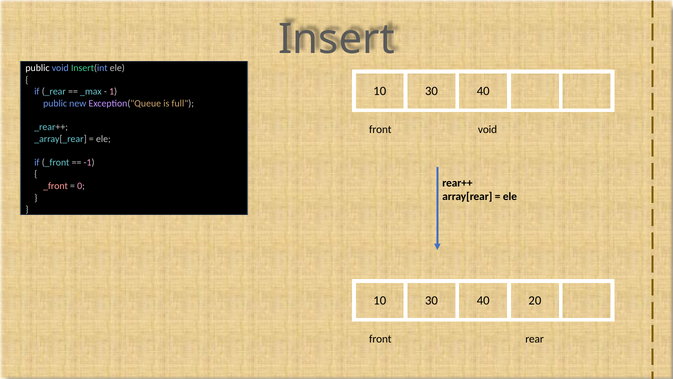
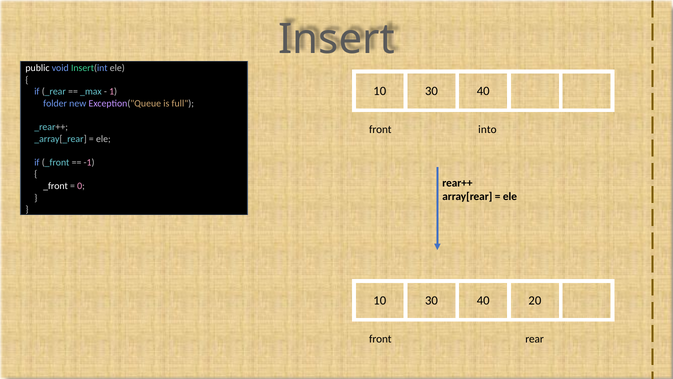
public at (55, 103): public -> folder
void at (488, 130): void -> into
_front at (56, 186) colour: pink -> white
